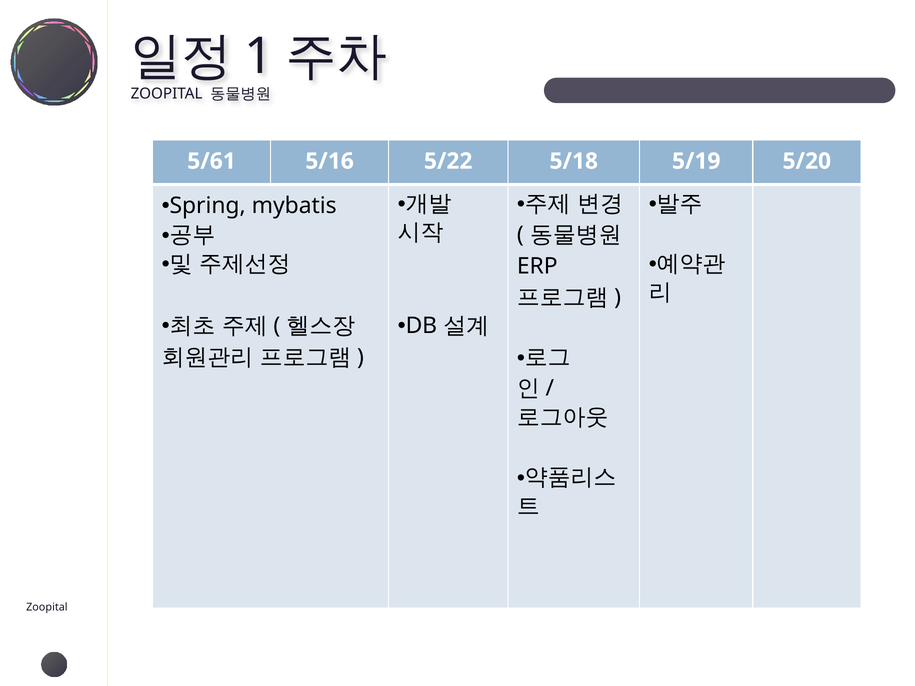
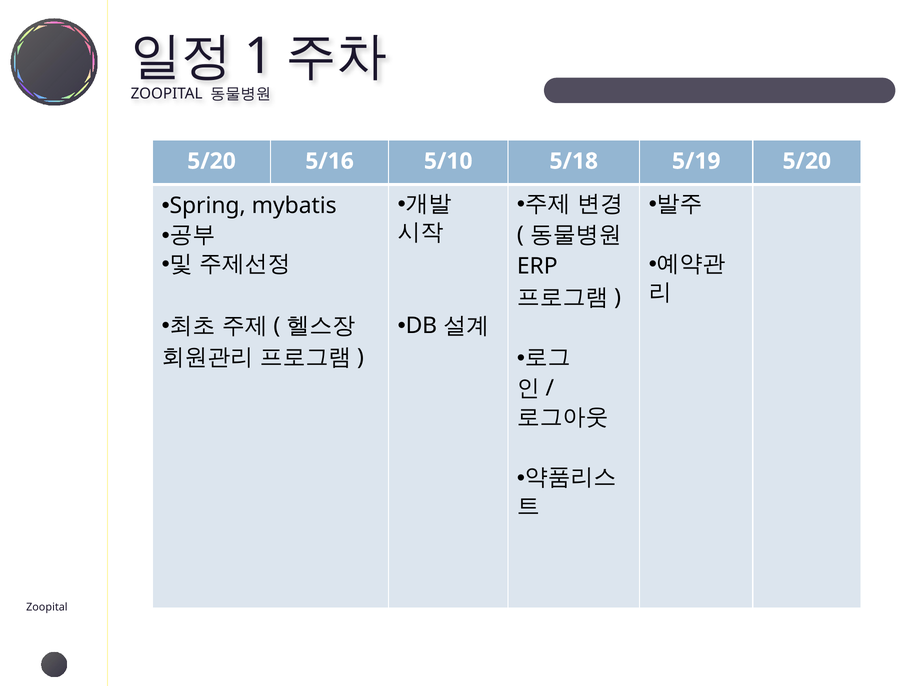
5/61 at (212, 161): 5/61 -> 5/20
5/22: 5/22 -> 5/10
